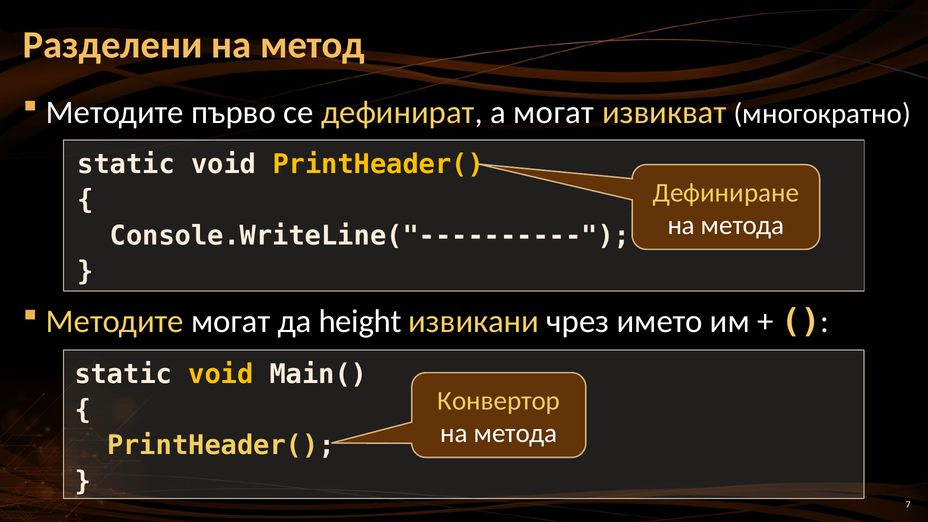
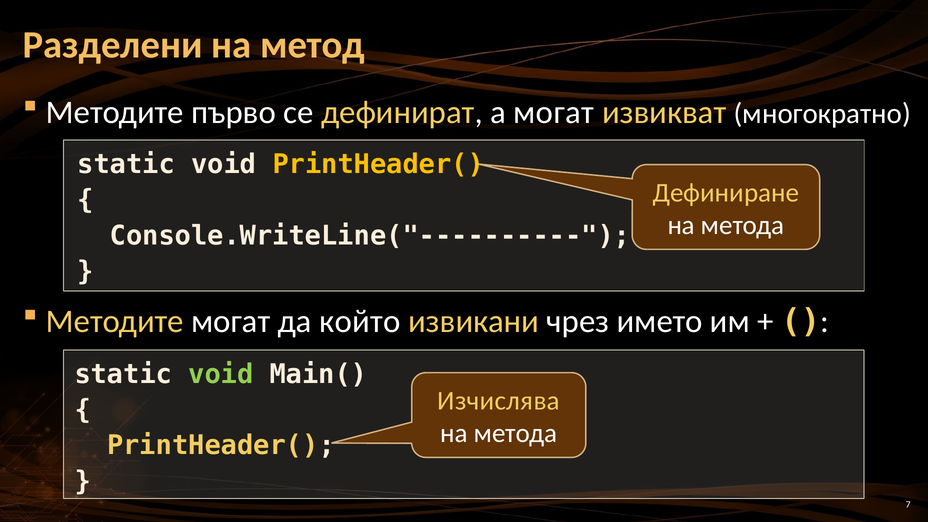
height: height -> който
void at (221, 374) colour: yellow -> light green
Конвертор: Конвертор -> Изчислява
